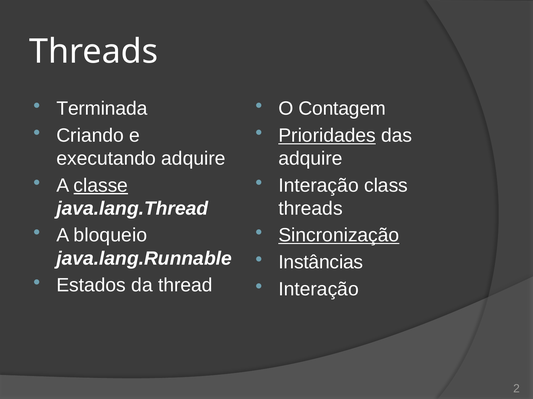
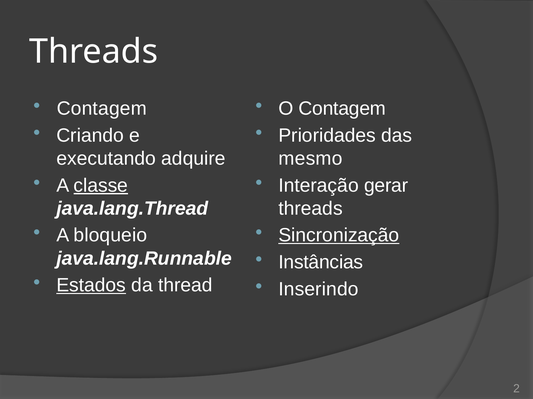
Terminada at (102, 109): Terminada -> Contagem
Prioridades underline: present -> none
adquire at (311, 159): adquire -> mesmo
class: class -> gerar
Estados underline: none -> present
Interação at (319, 290): Interação -> Inserindo
